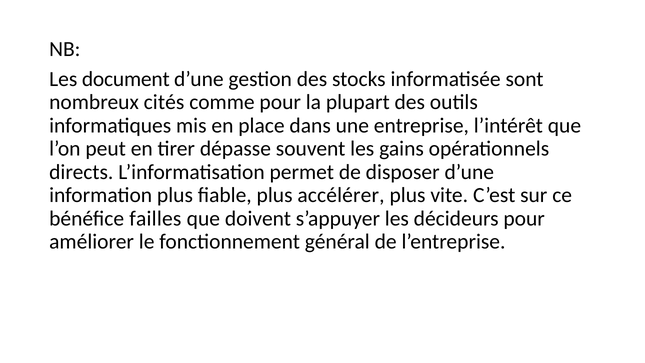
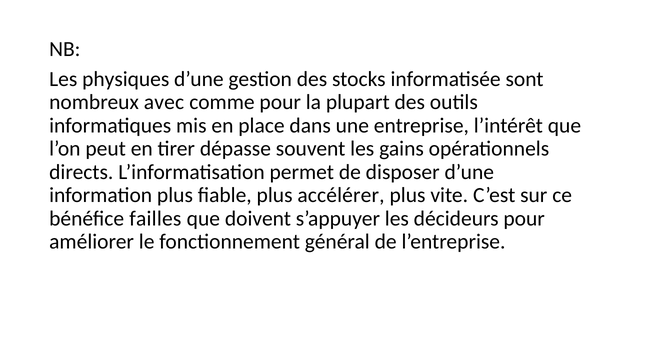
document: document -> physiques
cités: cités -> avec
